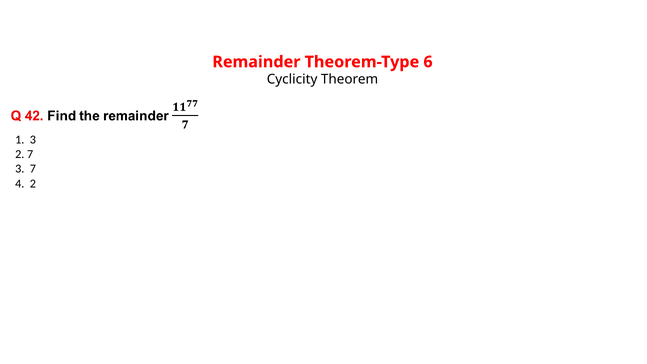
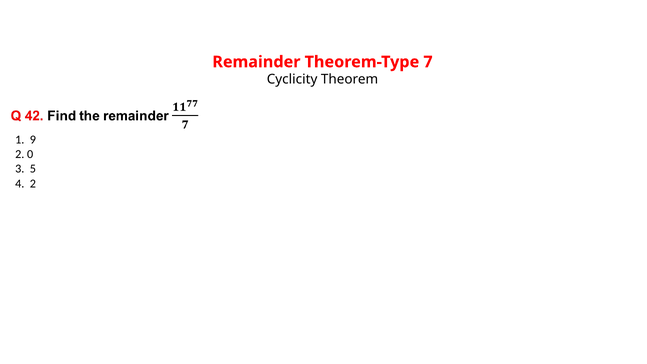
6: 6 -> 7
1 3: 3 -> 9
2 7: 7 -> 0
3 7: 7 -> 5
